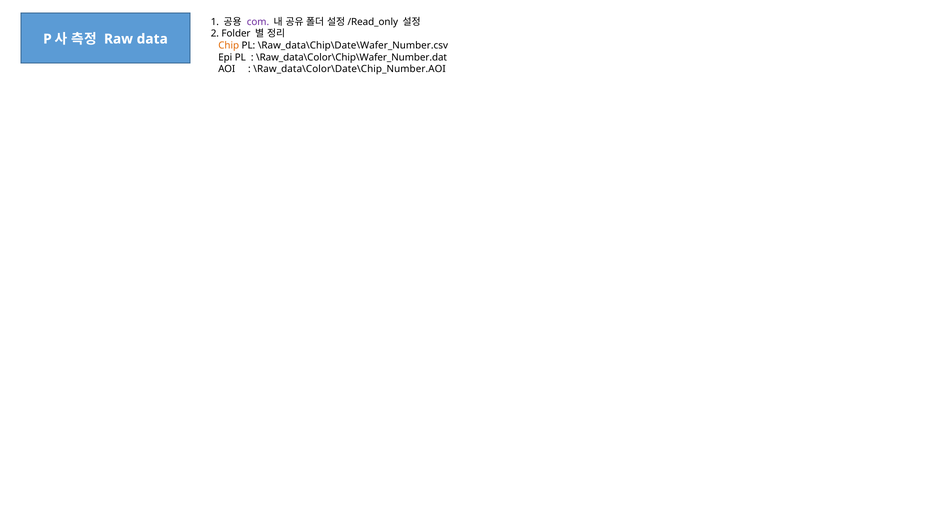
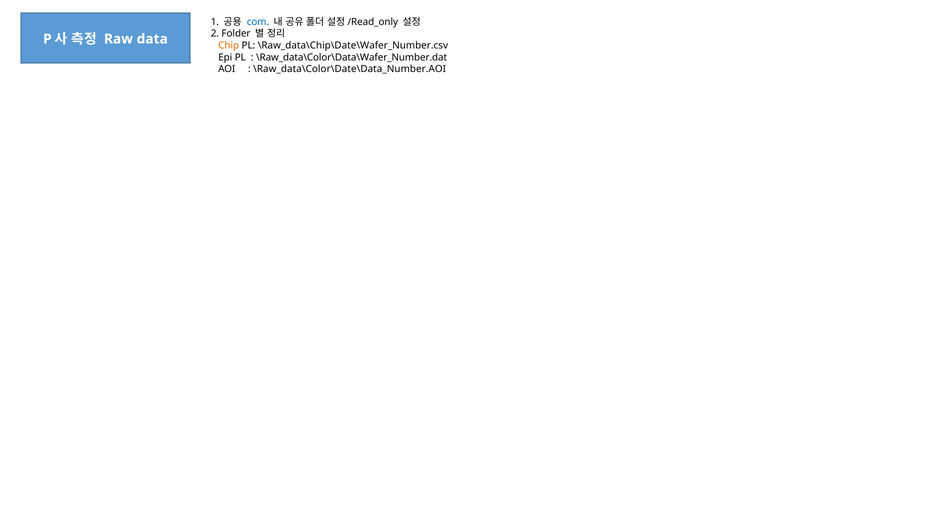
com colour: purple -> blue
\Raw_data\Color\Chip\Wafer_Number.dat: \Raw_data\Color\Chip\Wafer_Number.dat -> \Raw_data\Color\Data\Wafer_Number.dat
\Raw_data\Color\Date\Chip_Number.AOI: \Raw_data\Color\Date\Chip_Number.AOI -> \Raw_data\Color\Date\Data_Number.AOI
